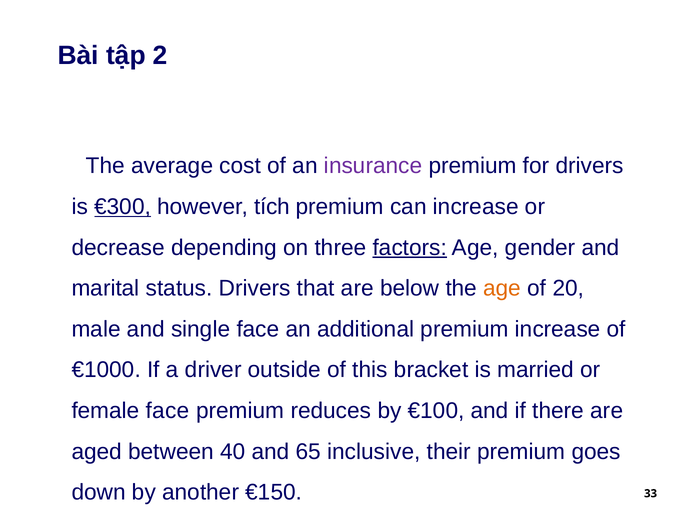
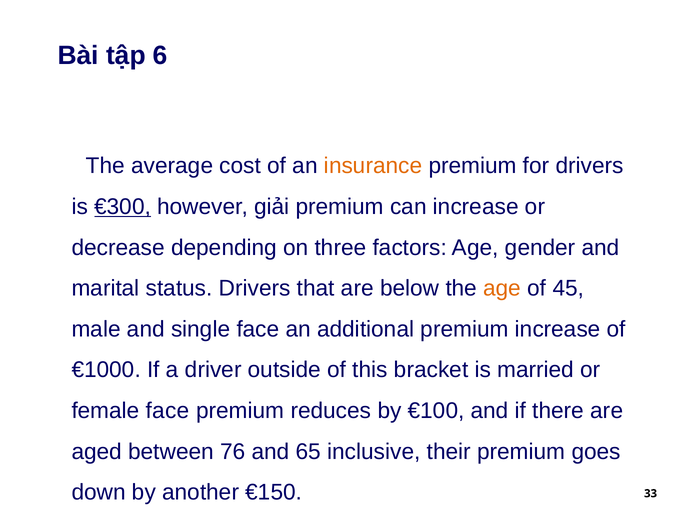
2: 2 -> 6
insurance colour: purple -> orange
tích: tích -> giải
factors underline: present -> none
20: 20 -> 45
40: 40 -> 76
